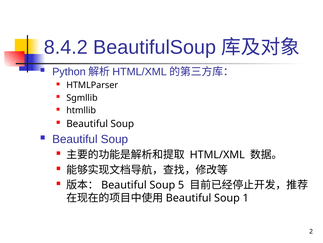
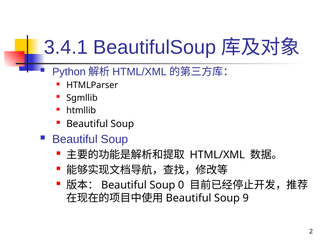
8.4.2: 8.4.2 -> 3.4.1
5: 5 -> 0
1: 1 -> 9
